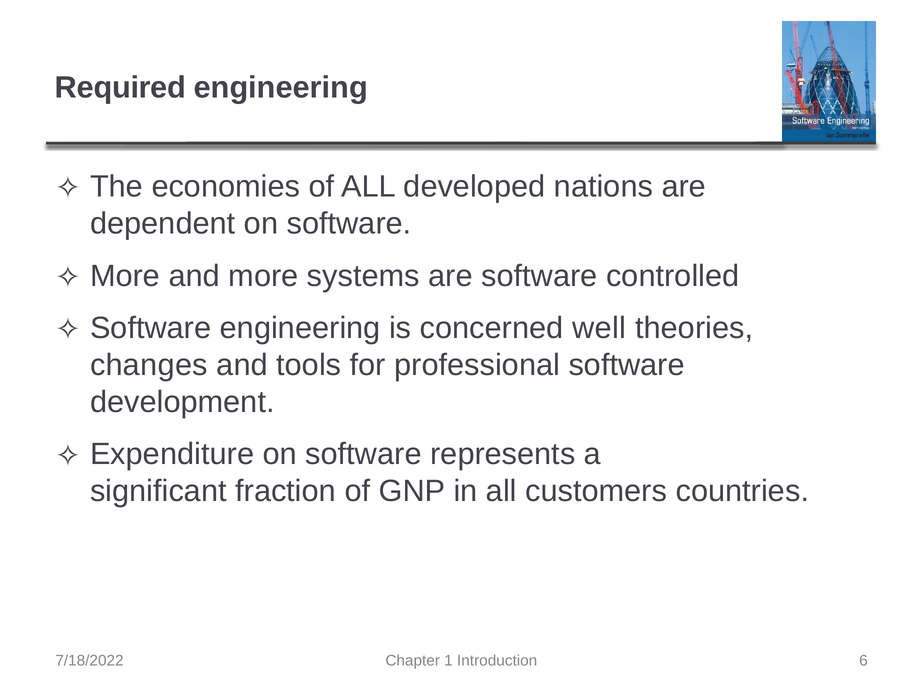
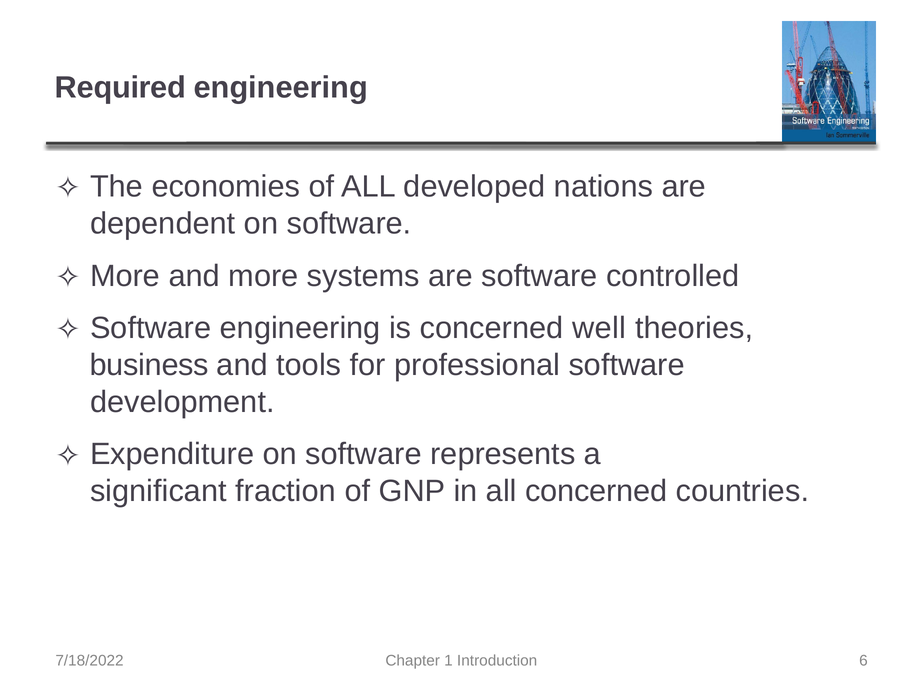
changes: changes -> business
all customers: customers -> concerned
